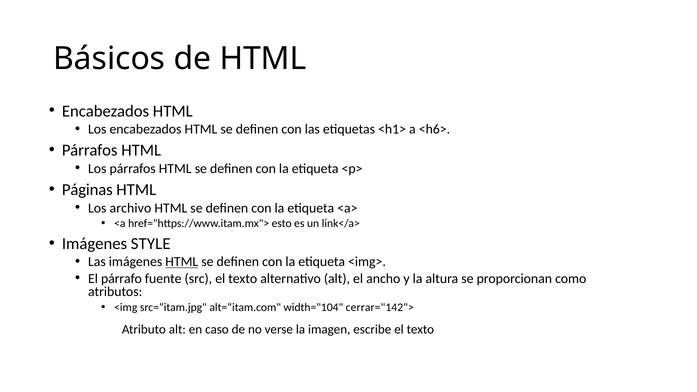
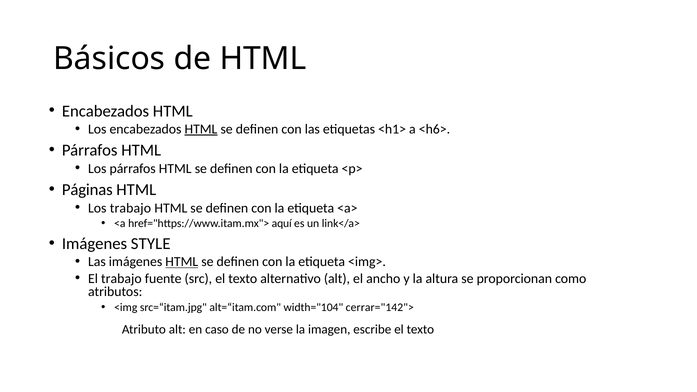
HTML at (201, 129) underline: none -> present
Los archivo: archivo -> trabajo
esto: esto -> aquí
El párrafo: párrafo -> trabajo
